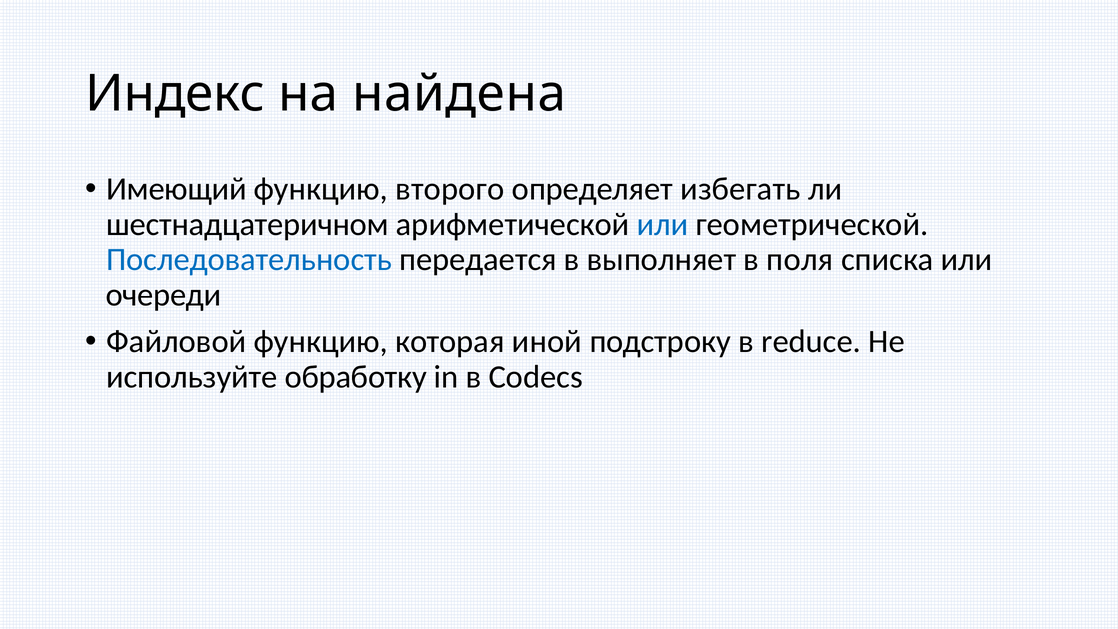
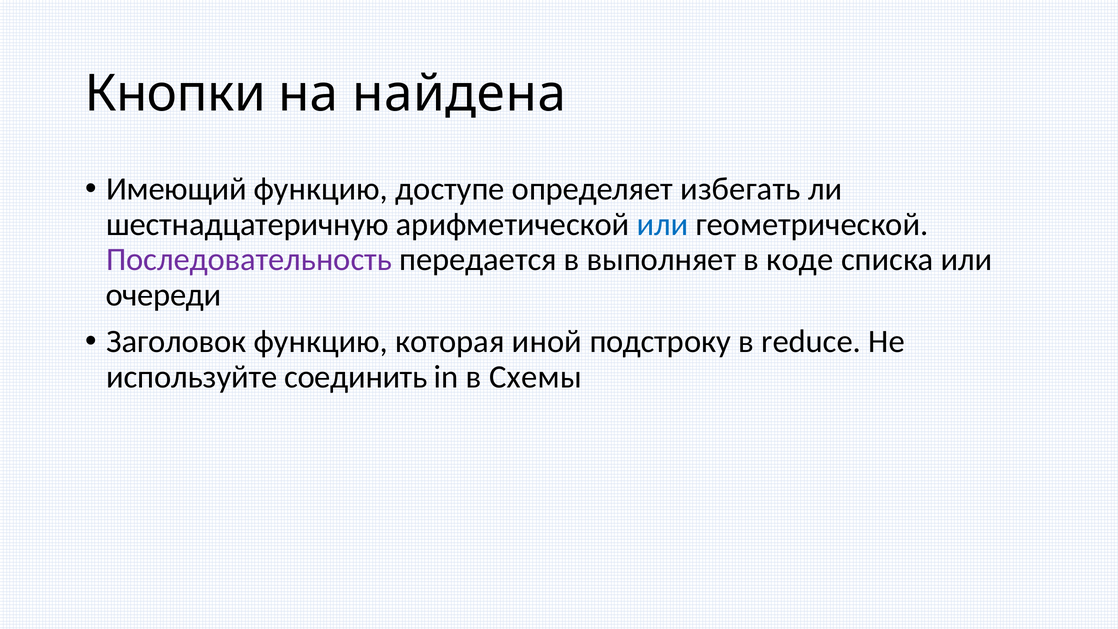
Индекс: Индекс -> Кнопки
второго: второго -> доступе
шестнадцатеричном: шестнадцатеричном -> шестнадцатеричную
Последовательность colour: blue -> purple
поля: поля -> коде
Файловой: Файловой -> Заголовок
обработку: обработку -> соединить
Codecs: Codecs -> Схемы
